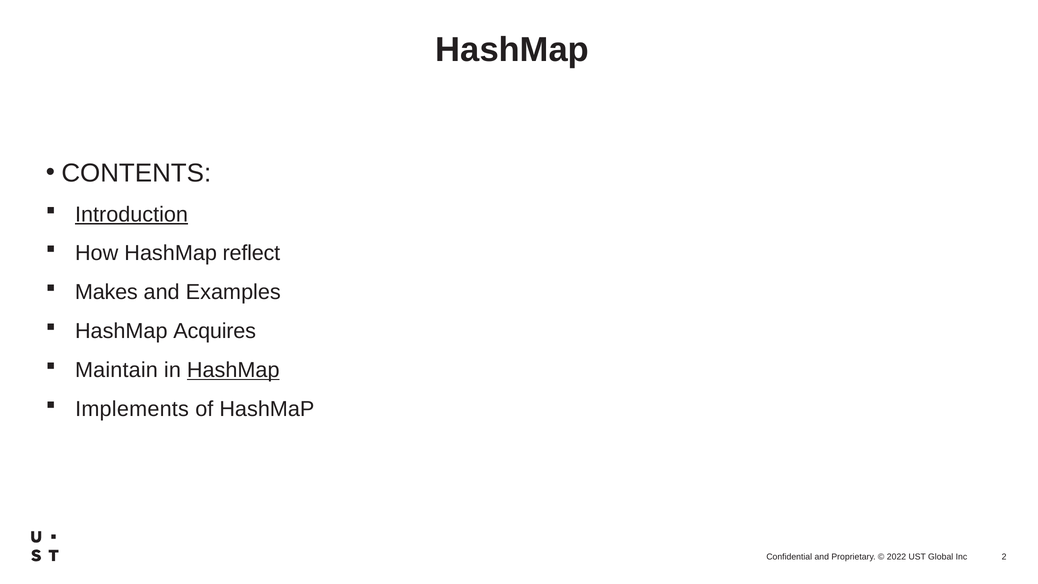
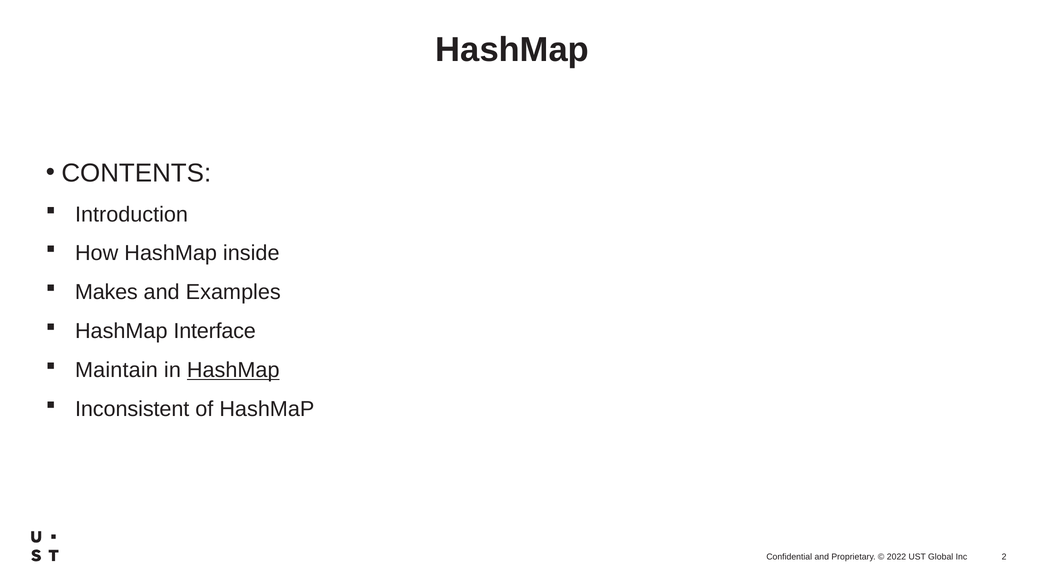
Introduction underline: present -> none
reflect: reflect -> inside
Acquires: Acquires -> Interface
Implements: Implements -> Inconsistent
